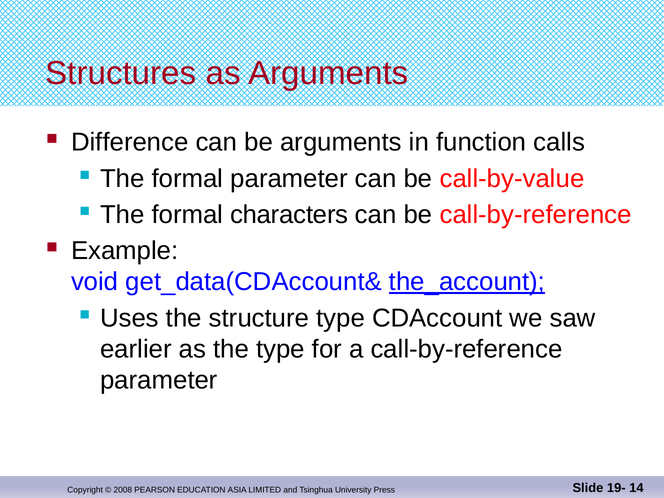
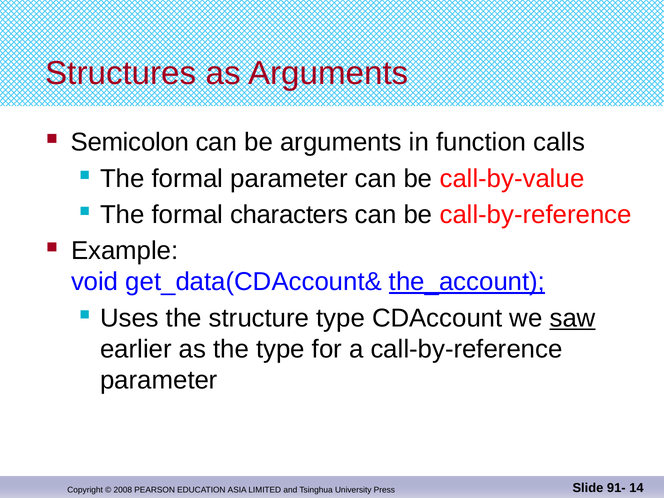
Difference: Difference -> Semicolon
saw underline: none -> present
19-: 19- -> 91-
